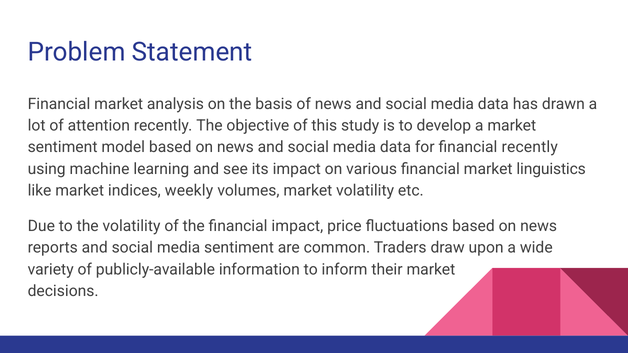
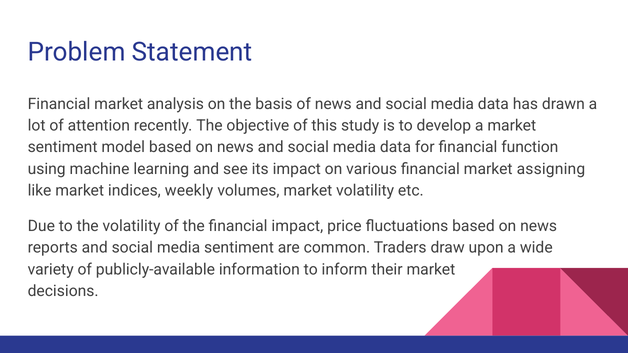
financial recently: recently -> function
linguistics: linguistics -> assigning
